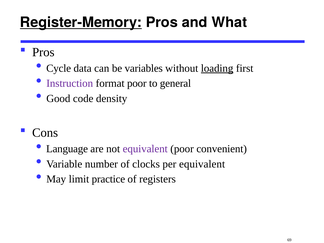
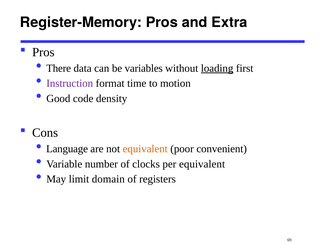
Register-Memory underline: present -> none
What: What -> Extra
Cycle: Cycle -> There
format poor: poor -> time
general: general -> motion
equivalent at (145, 149) colour: purple -> orange
practice: practice -> domain
